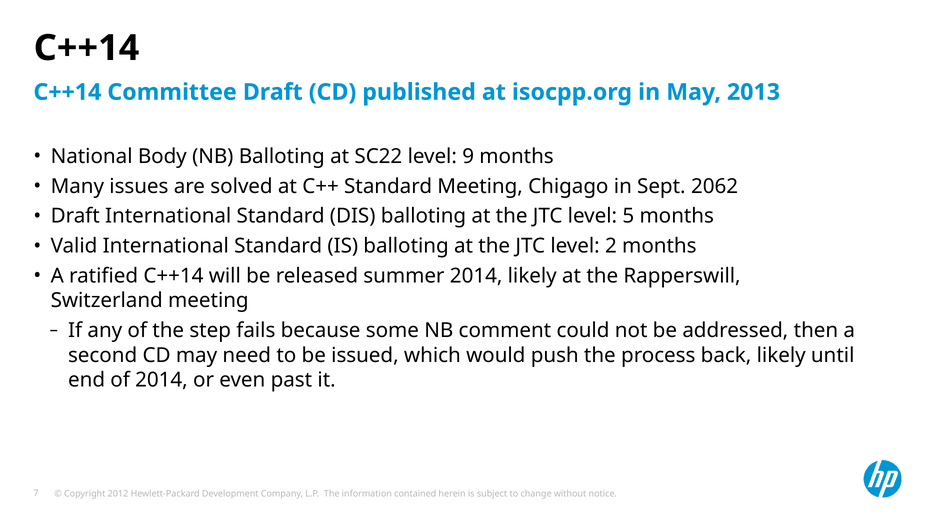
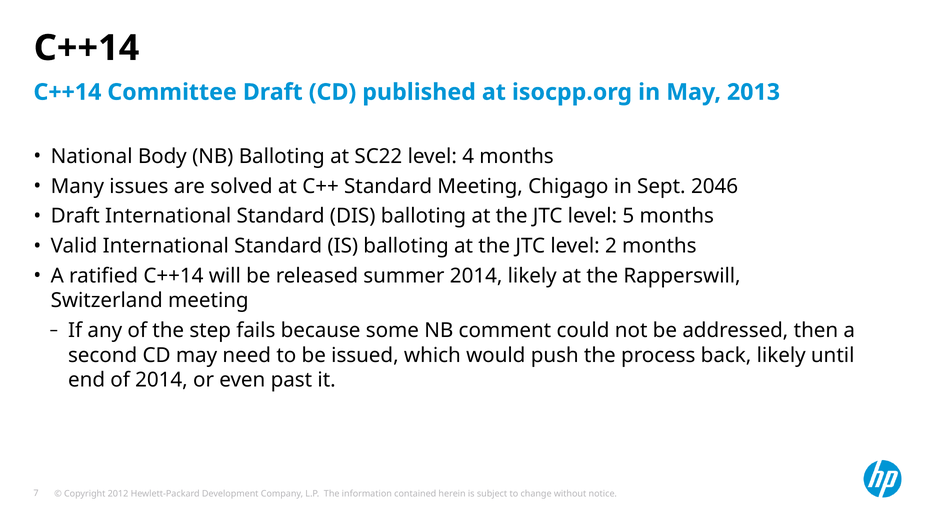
9: 9 -> 4
2062: 2062 -> 2046
